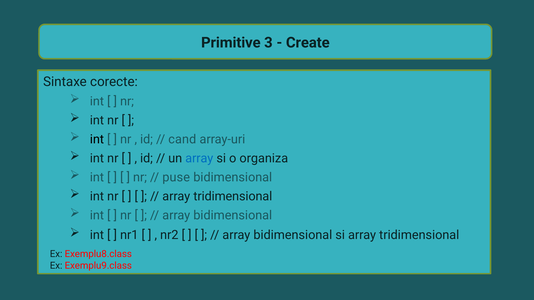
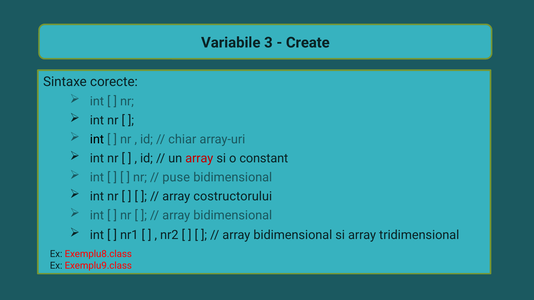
Primitive: Primitive -> Variabile
cand: cand -> chiar
array at (199, 158) colour: blue -> red
organiza: organiza -> constant
tridimensional at (233, 196): tridimensional -> costructorului
